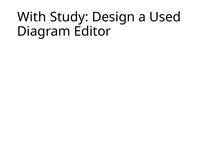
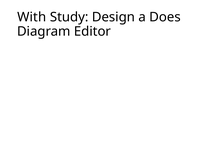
Used: Used -> Does
